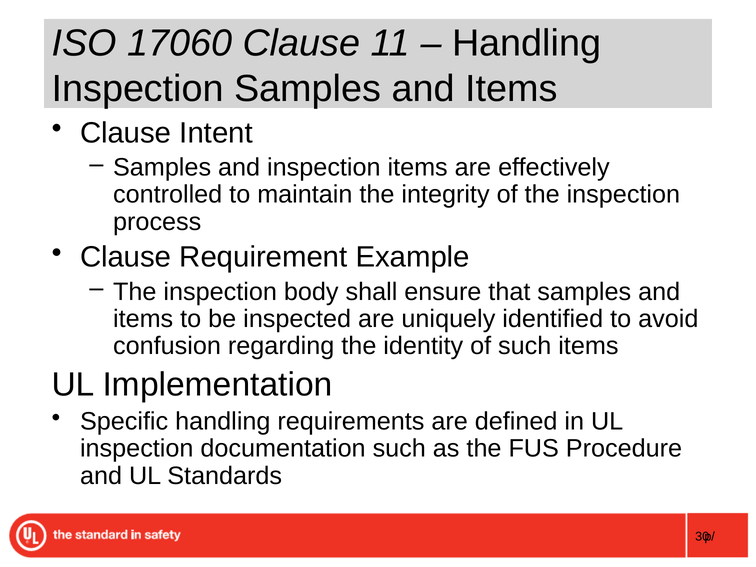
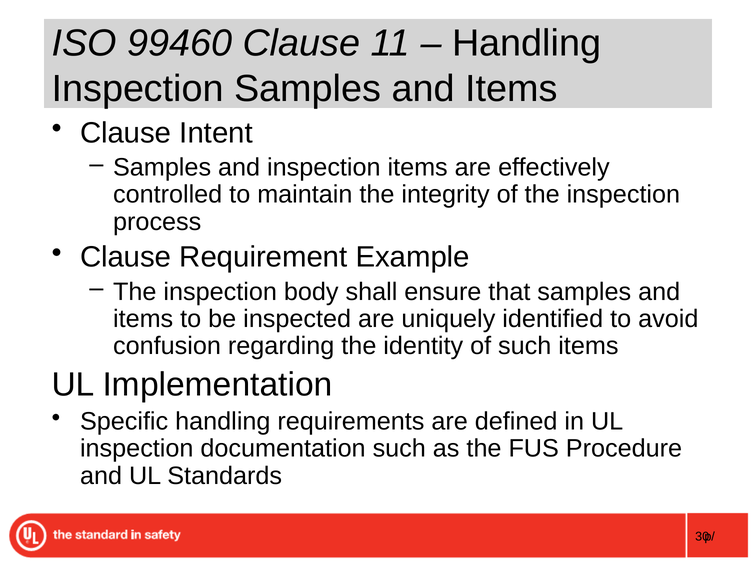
17060: 17060 -> 99460
